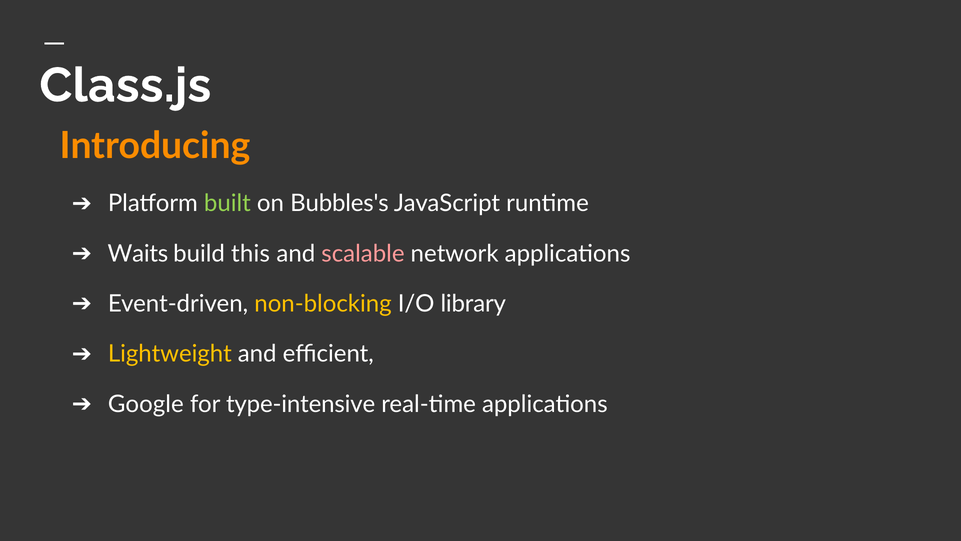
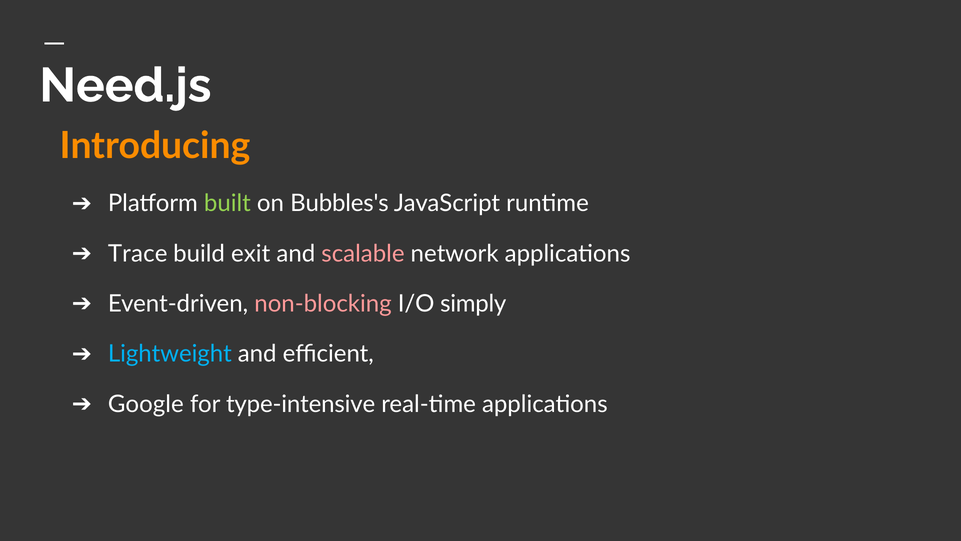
Class.js: Class.js -> Need.js
Waits: Waits -> Trace
this: this -> exit
non-blocking colour: yellow -> pink
library: library -> simply
Lightweight colour: yellow -> light blue
